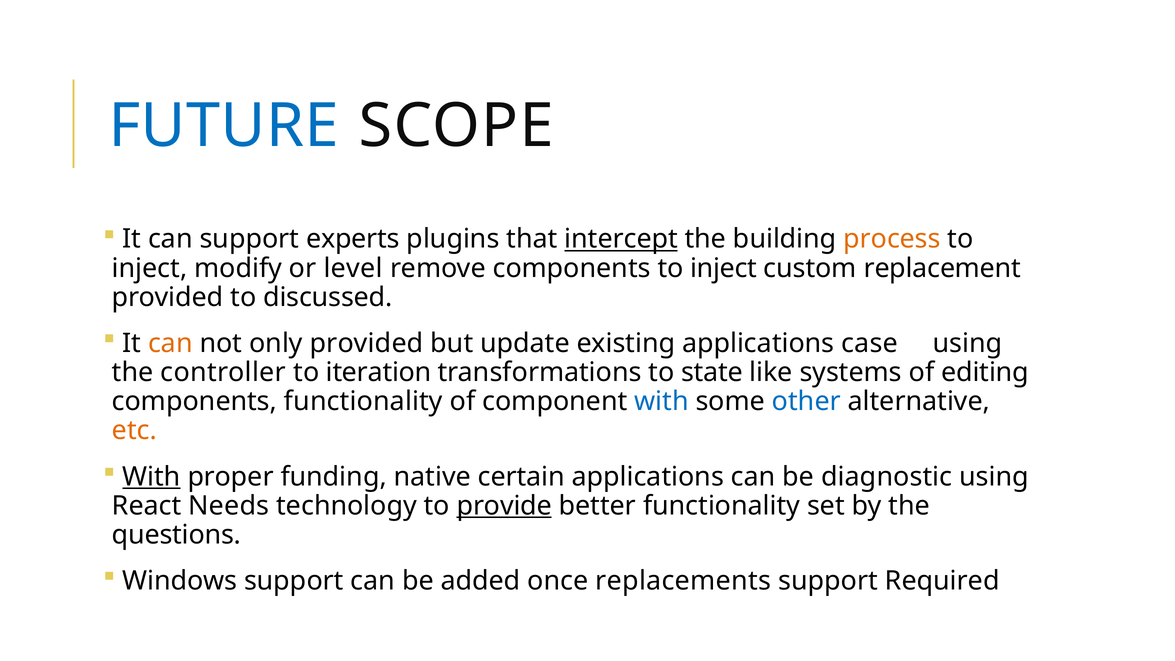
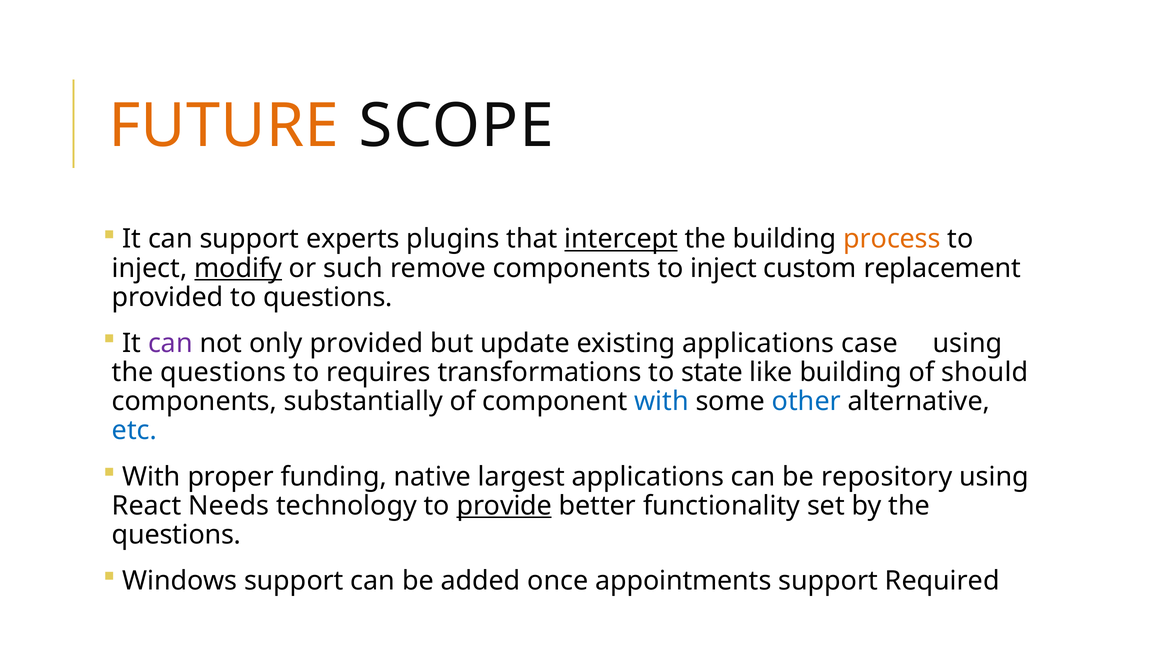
FUTURE colour: blue -> orange
modify underline: none -> present
level: level -> such
to discussed: discussed -> questions
can at (170, 343) colour: orange -> purple
controller at (223, 372): controller -> questions
iteration: iteration -> requires
like systems: systems -> building
editing: editing -> should
components functionality: functionality -> substantially
etc colour: orange -> blue
With at (151, 477) underline: present -> none
certain: certain -> largest
diagnostic: diagnostic -> repository
replacements: replacements -> appointments
